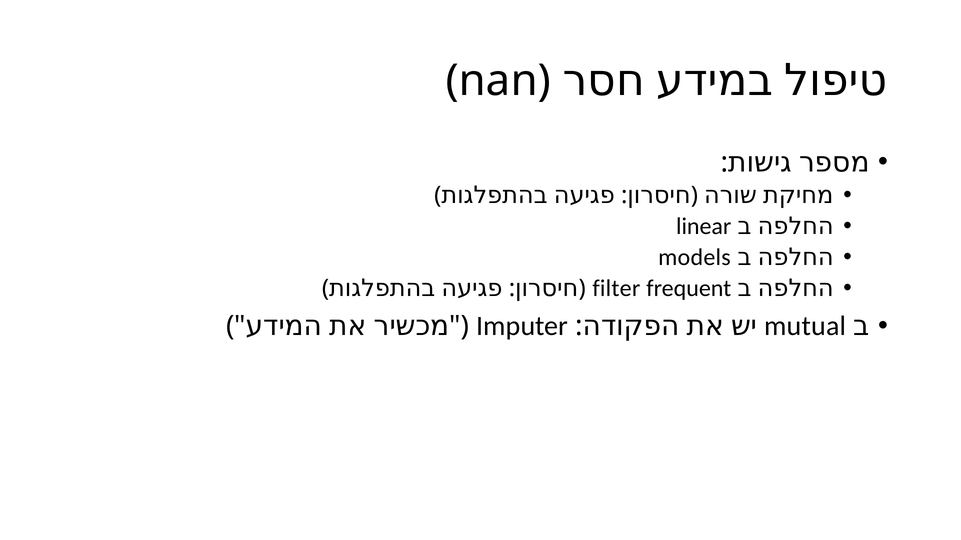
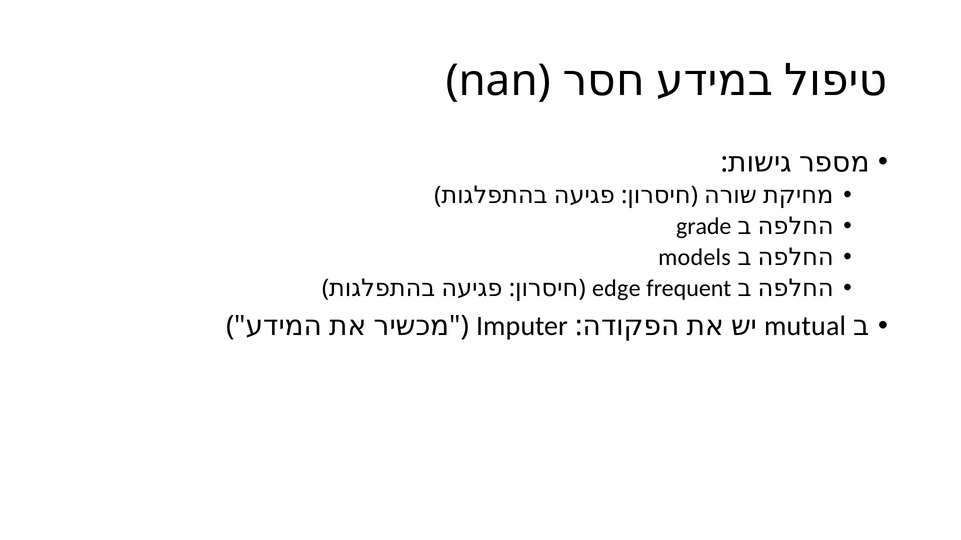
linear: linear -> grade
filter: filter -> edge
